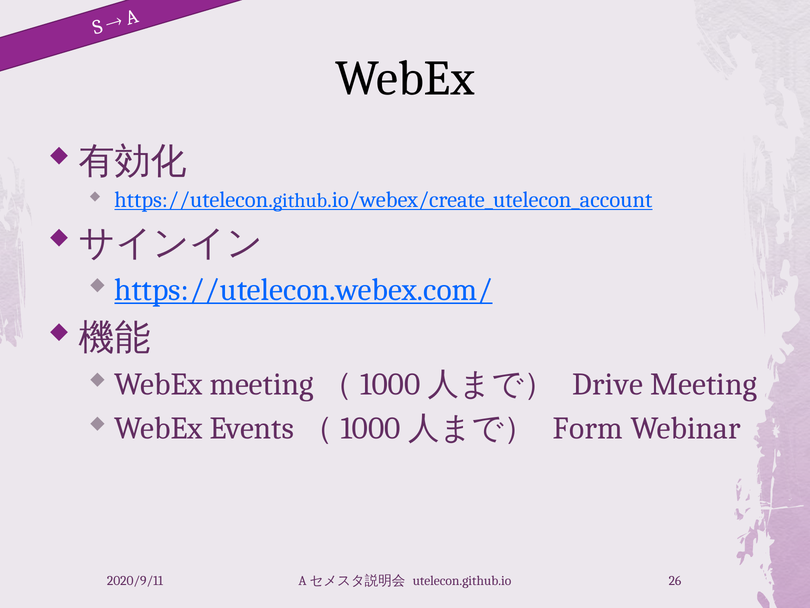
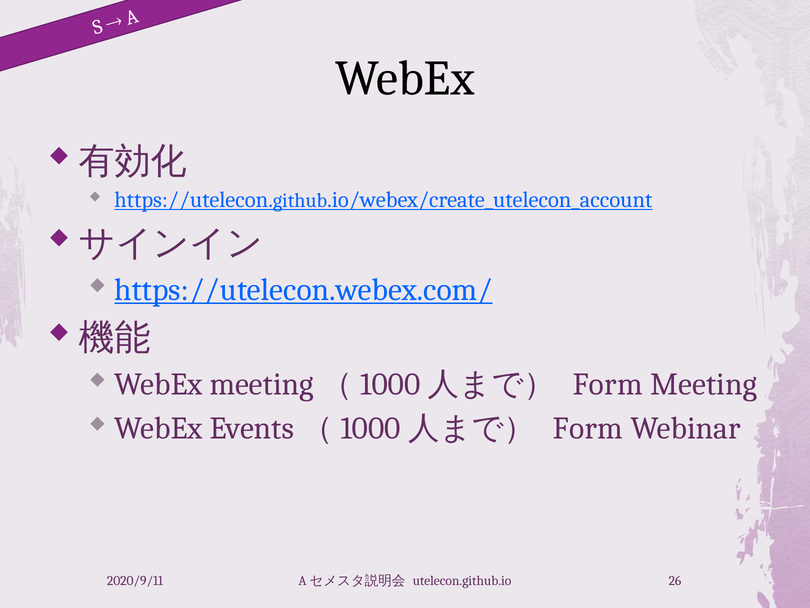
Drive at (608, 384): Drive -> Form
